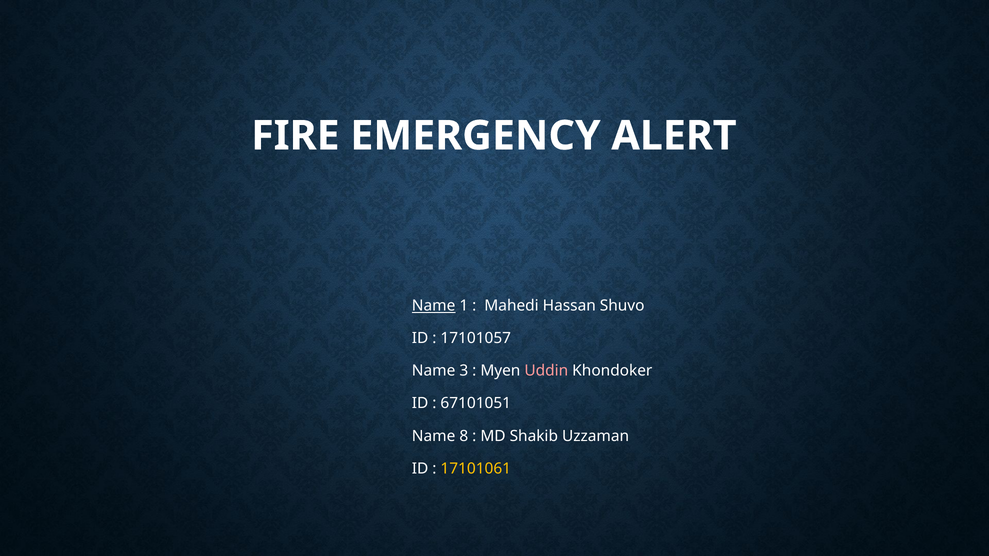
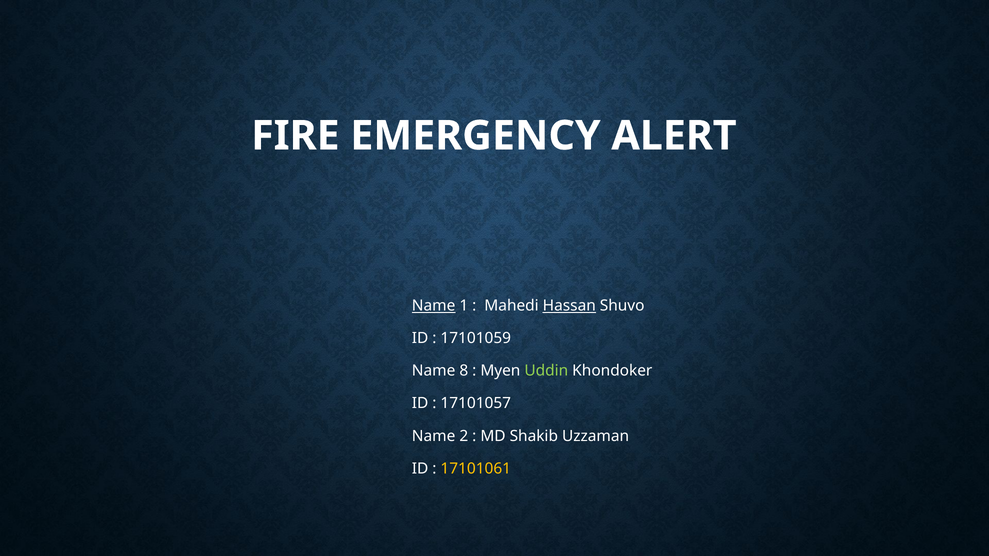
Hassan underline: none -> present
17101057: 17101057 -> 17101059
3: 3 -> 8
Uddin colour: pink -> light green
67101051: 67101051 -> 17101057
8: 8 -> 2
